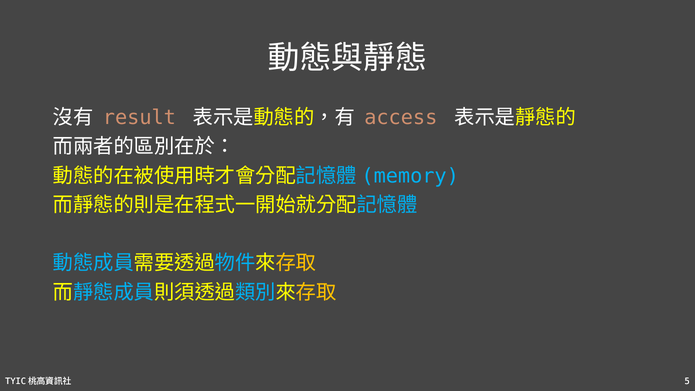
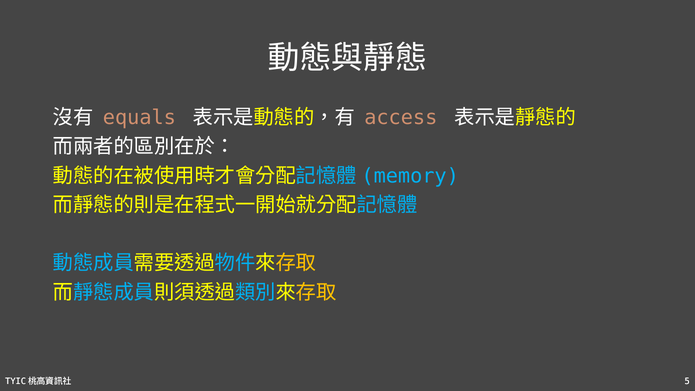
result: result -> equals
